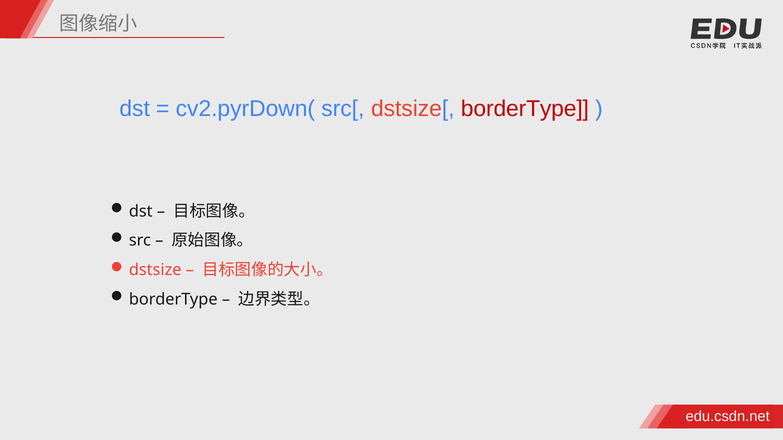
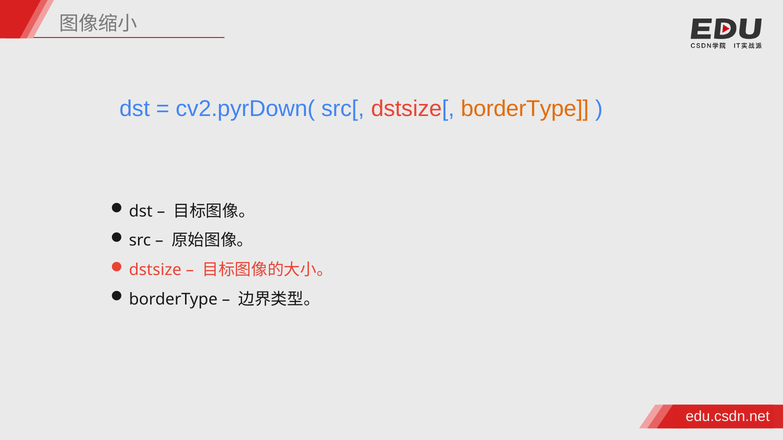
borderType at (525, 109) colour: red -> orange
